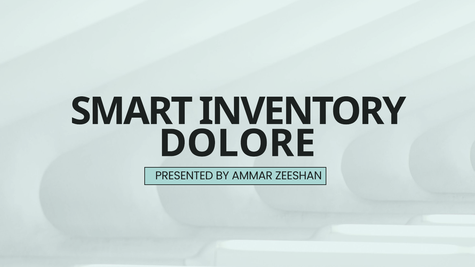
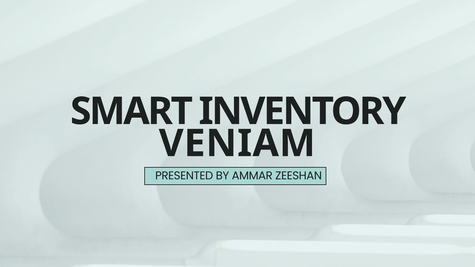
DOLORE: DOLORE -> VENIAM
